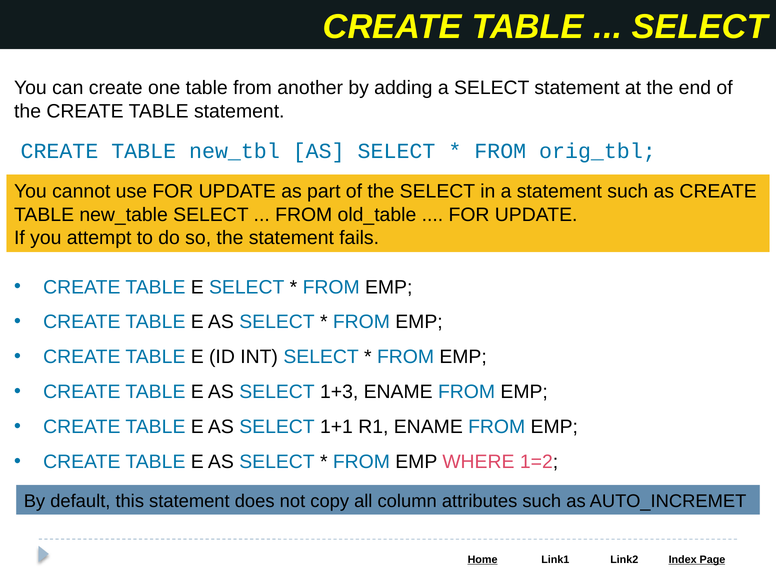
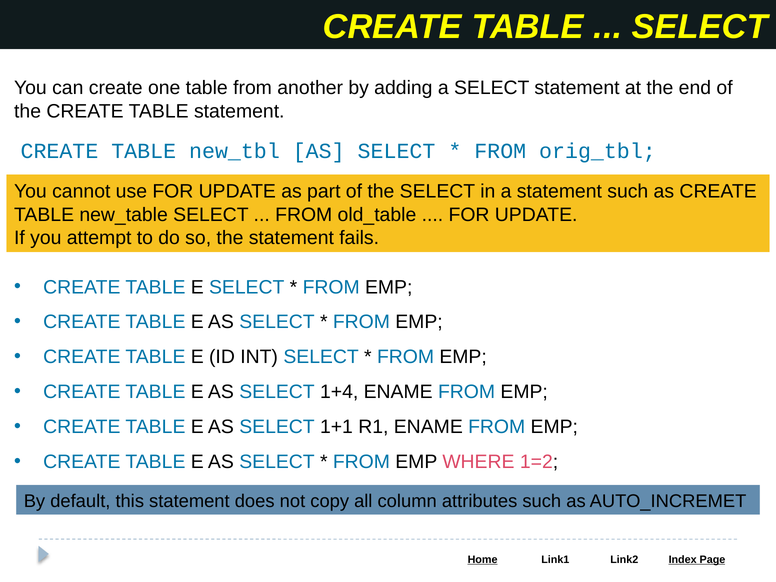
1+3: 1+3 -> 1+4
